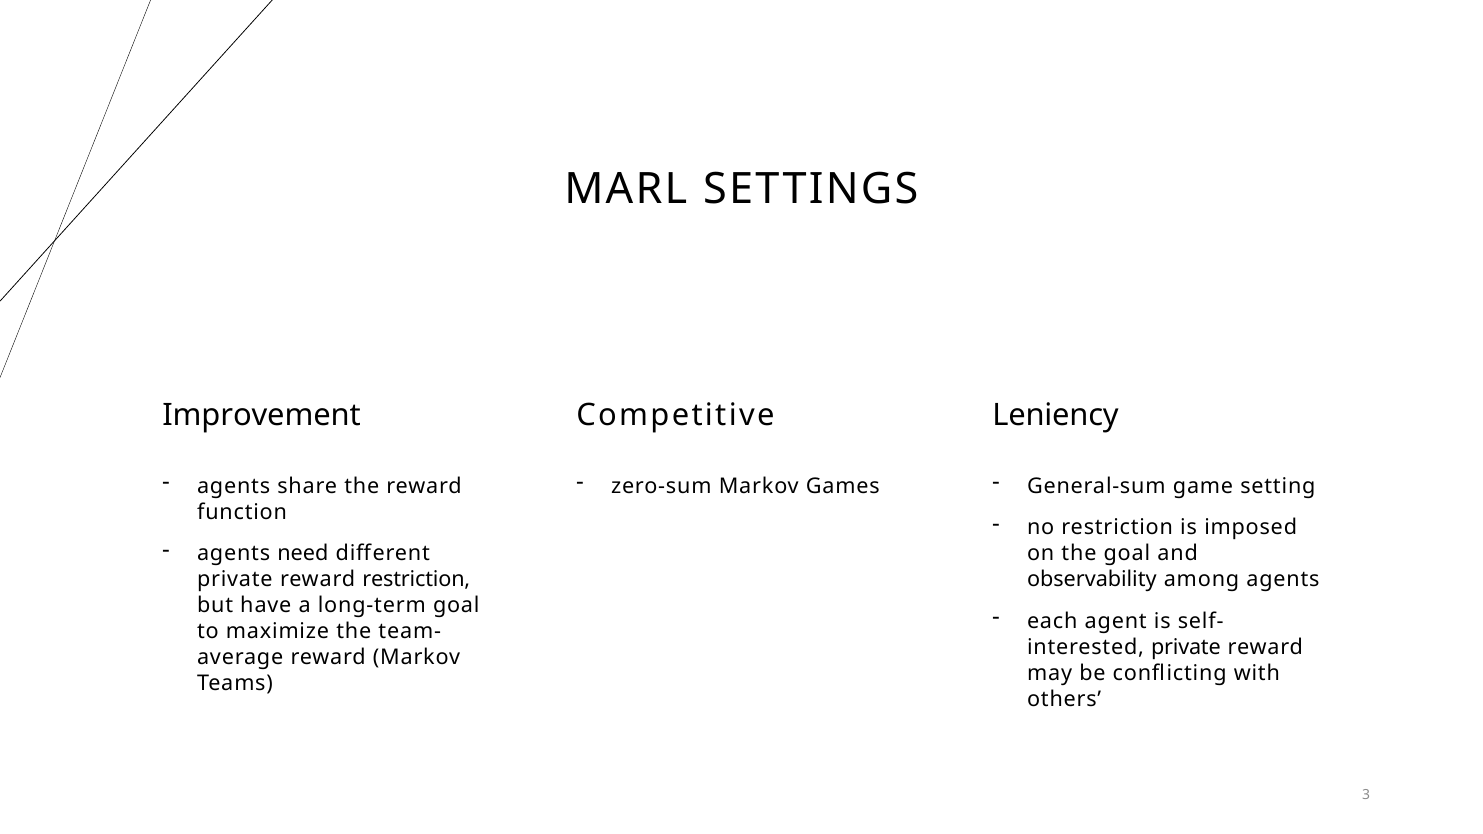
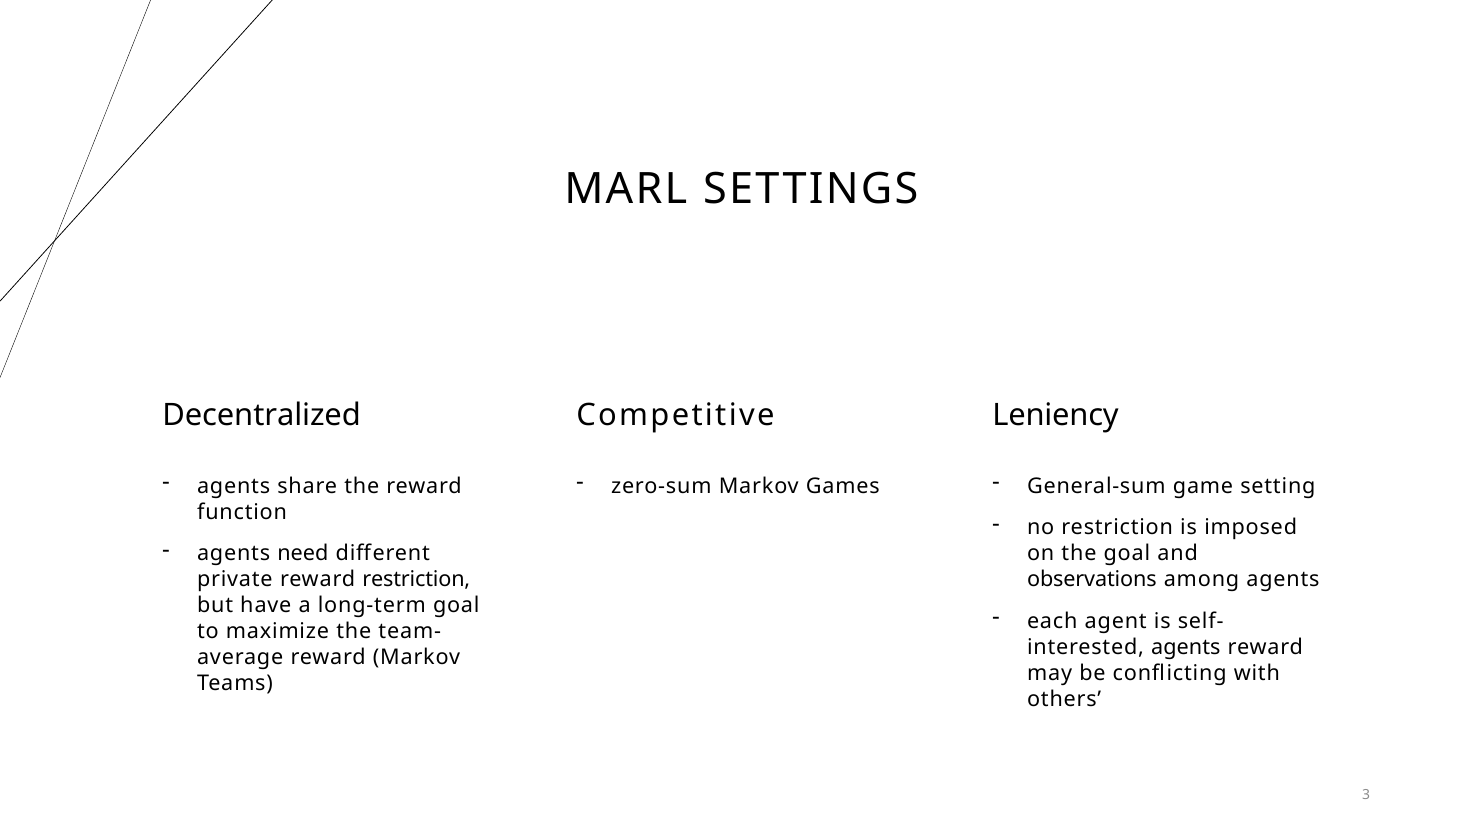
Improvement: Improvement -> Decentralized
observability: observability -> observations
private at (1186, 647): private -> agents
